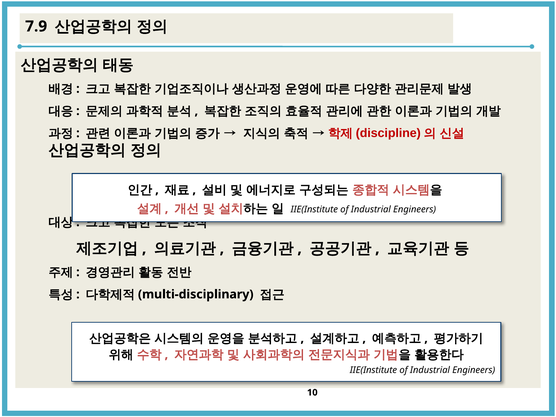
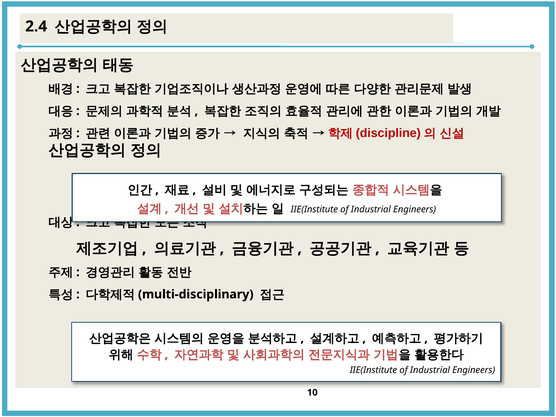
7.9: 7.9 -> 2.4
